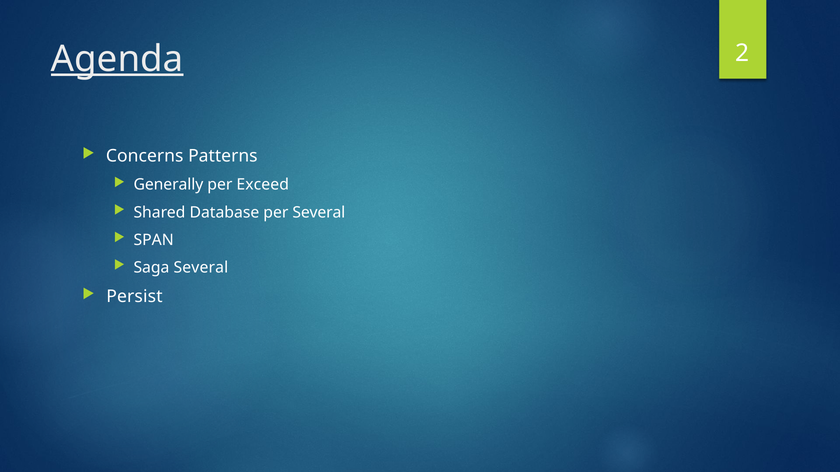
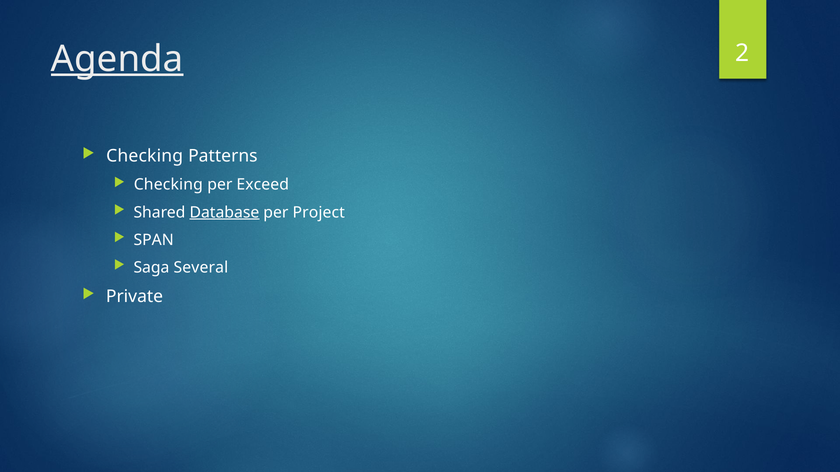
Concerns at (145, 156): Concerns -> Checking
Generally at (168, 185): Generally -> Checking
Database underline: none -> present
per Several: Several -> Project
Persist: Persist -> Private
